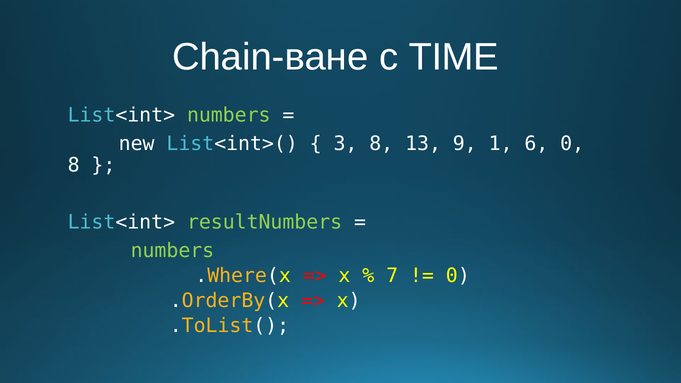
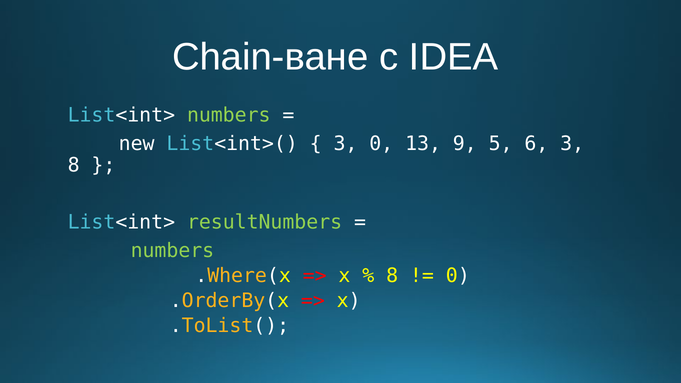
TIME: TIME -> IDEA
3 8: 8 -> 0
1: 1 -> 5
6 0: 0 -> 3
7 at (392, 276): 7 -> 8
